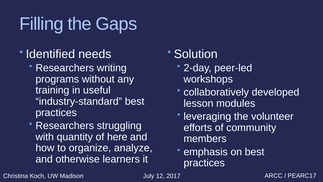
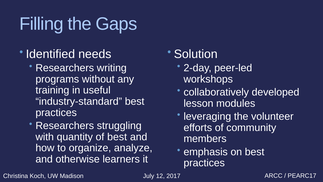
of here: here -> best
